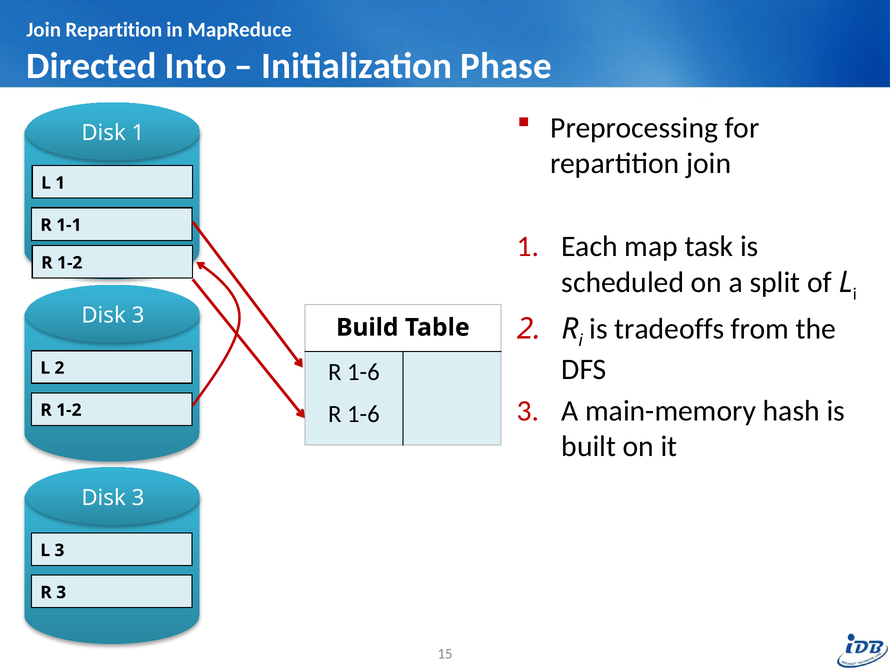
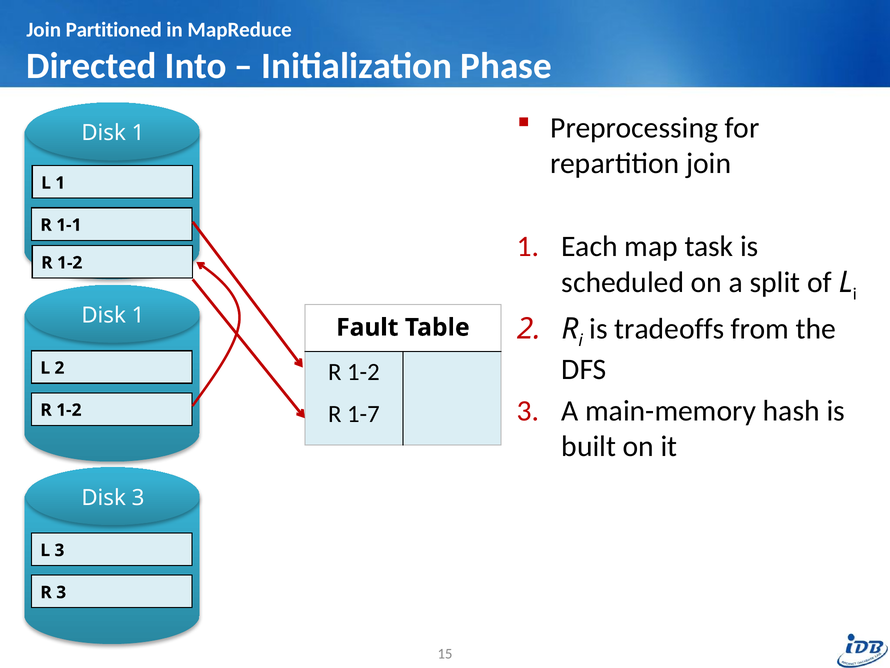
Join Repartition: Repartition -> Partitioned
3 at (138, 315): 3 -> 1
Build: Build -> Fault
1-6 at (363, 372): 1-6 -> 1-2
1-6 at (363, 414): 1-6 -> 1-7
